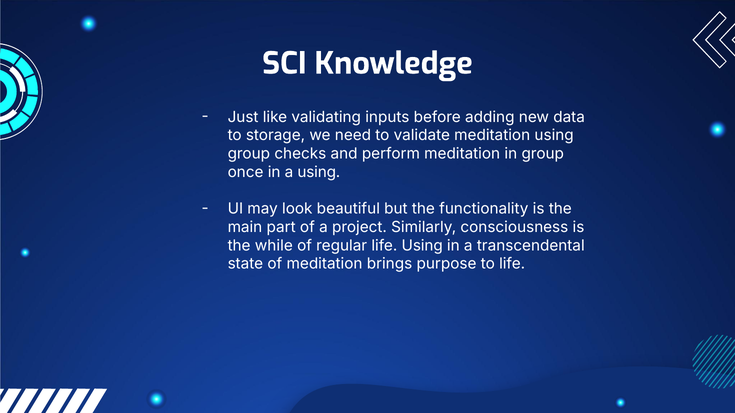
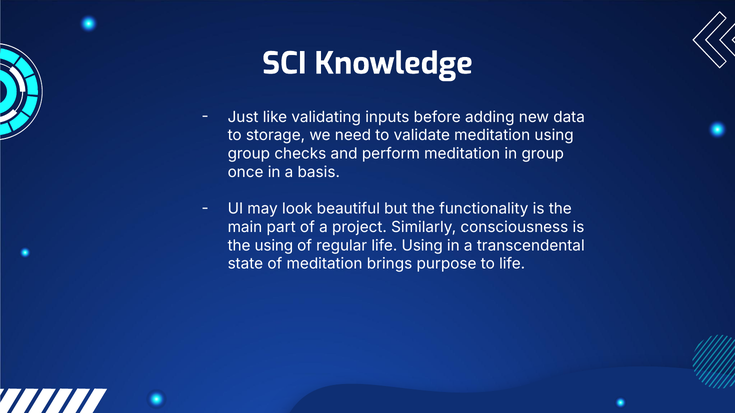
a using: using -> basis
the while: while -> using
